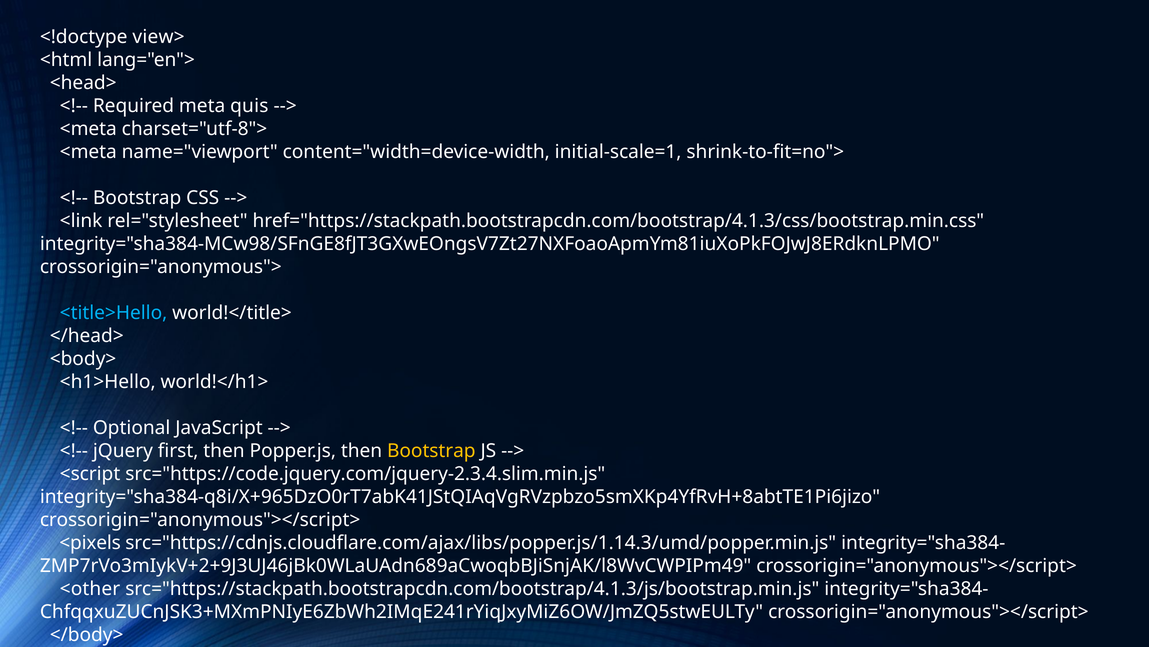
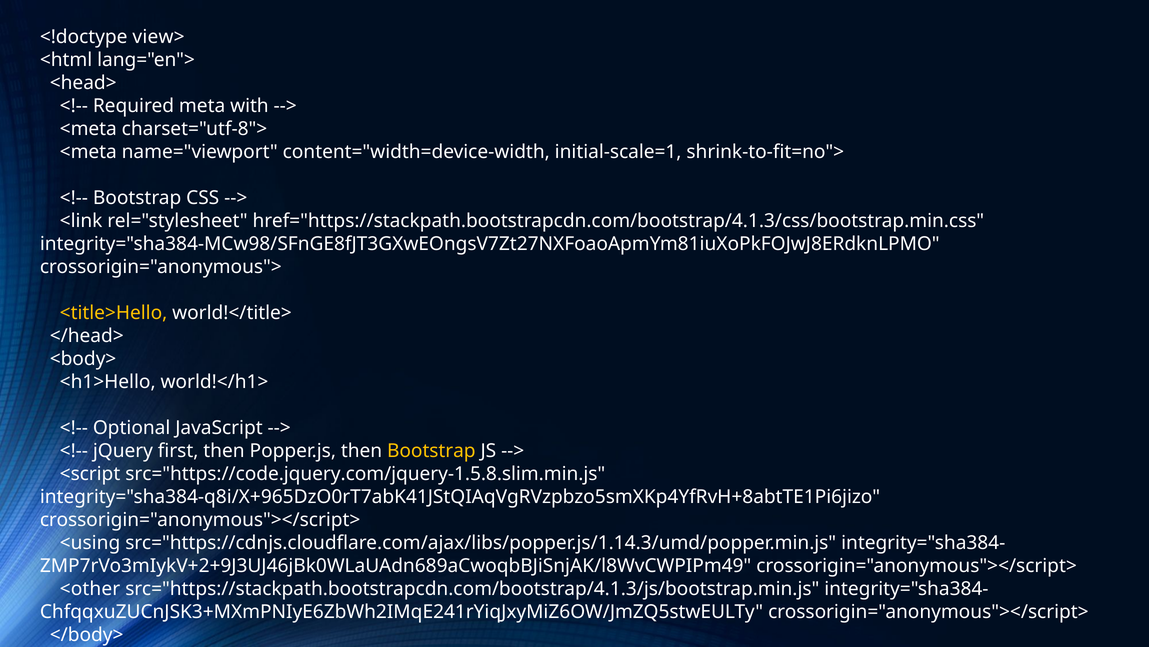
quis: quis -> with
<title>Hello colour: light blue -> yellow
src="https://code.jquery.com/jquery-2.3.4.slim.min.js: src="https://code.jquery.com/jquery-2.3.4.slim.min.js -> src="https://code.jquery.com/jquery-1.5.8.slim.min.js
<pixels: <pixels -> <using
